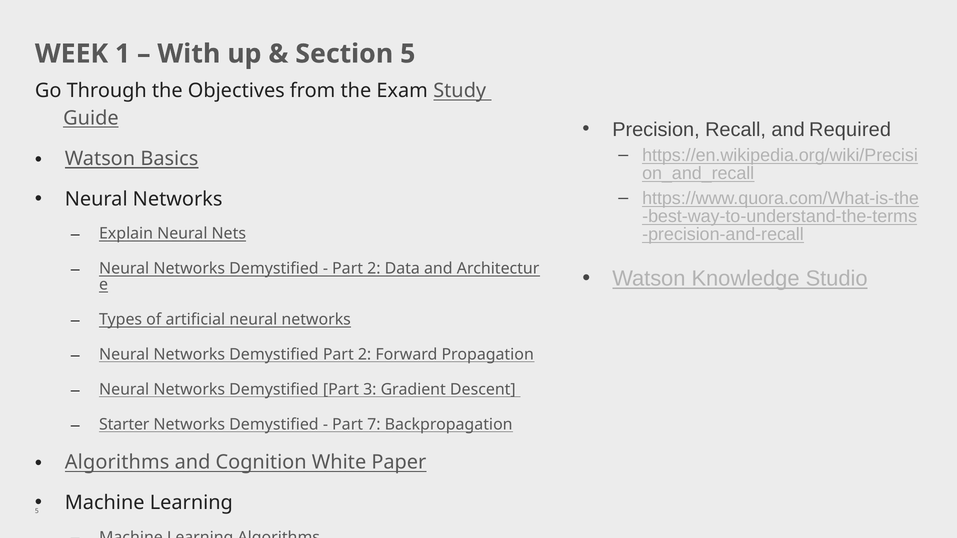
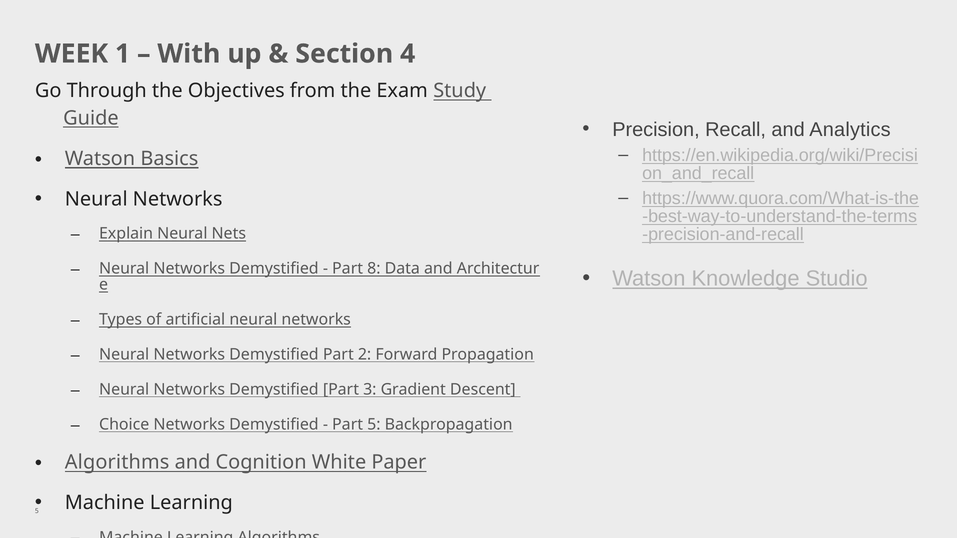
Section 5: 5 -> 4
Required: Required -> Analytics
2 at (374, 269): 2 -> 8
Starter: Starter -> Choice
Part 7: 7 -> 5
